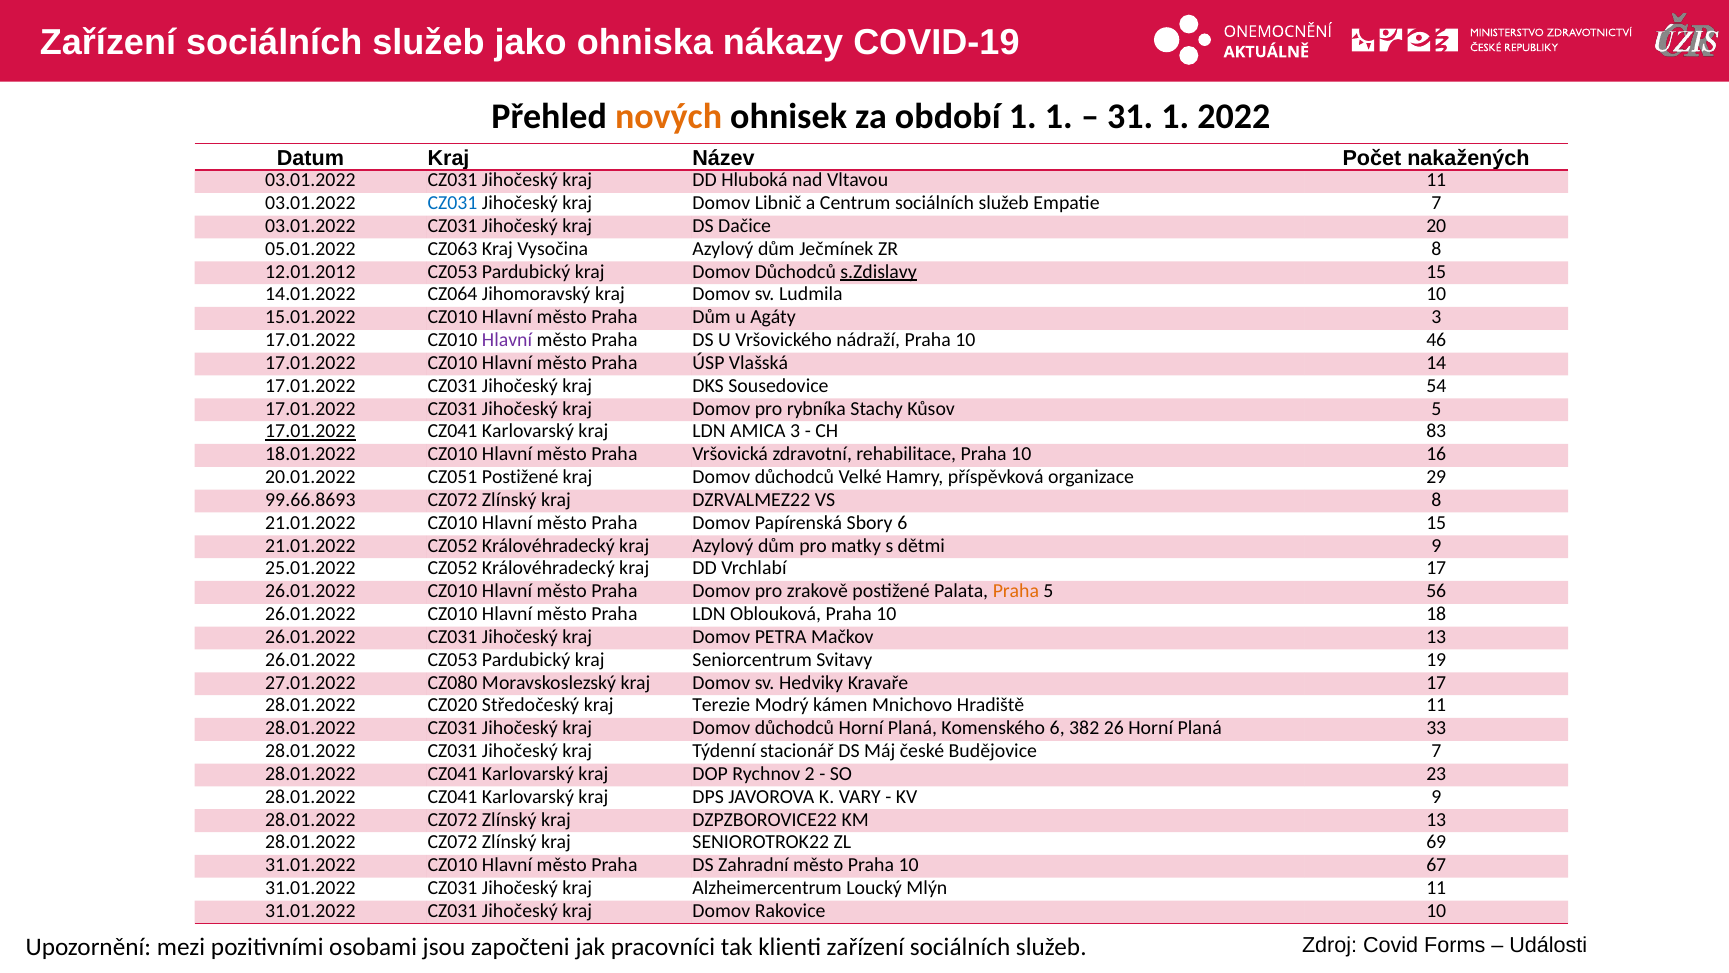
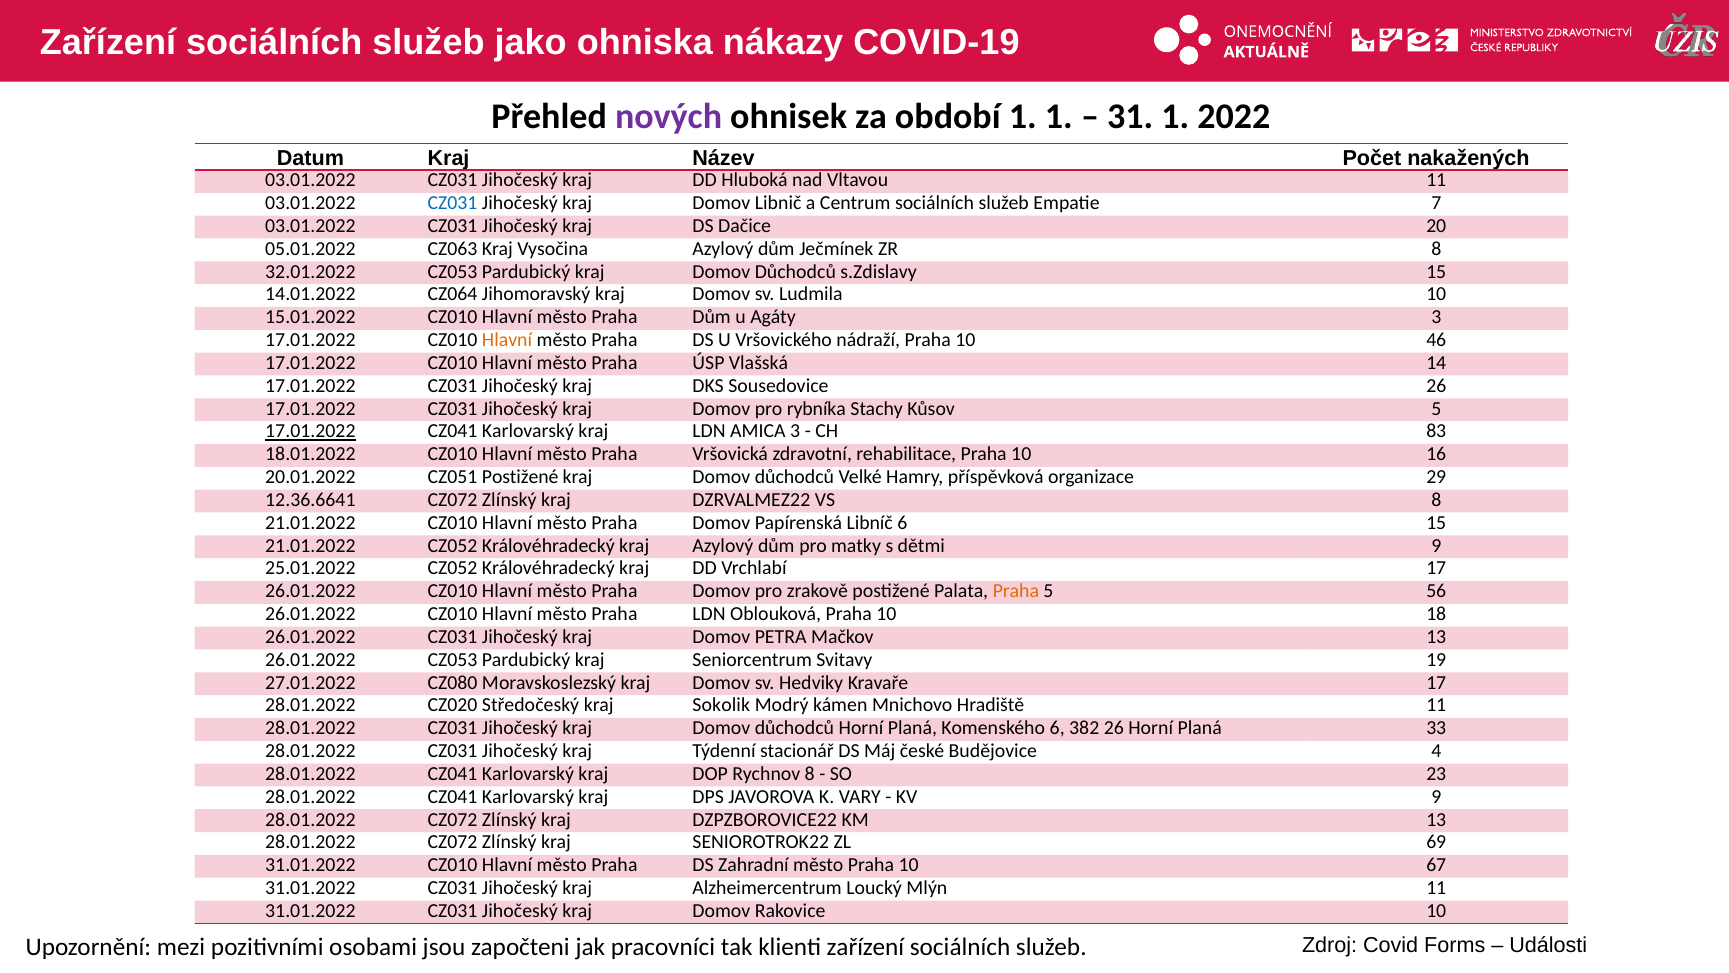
nových colour: orange -> purple
12.01.2012: 12.01.2012 -> 32.01.2022
s.Zdislavy underline: present -> none
Hlavní at (507, 340) colour: purple -> orange
Sousedovice 54: 54 -> 26
99.66.8693: 99.66.8693 -> 12.36.6641
Sbory: Sbory -> Libníč
Terezie: Terezie -> Sokolik
Budějovice 7: 7 -> 4
Rychnov 2: 2 -> 8
